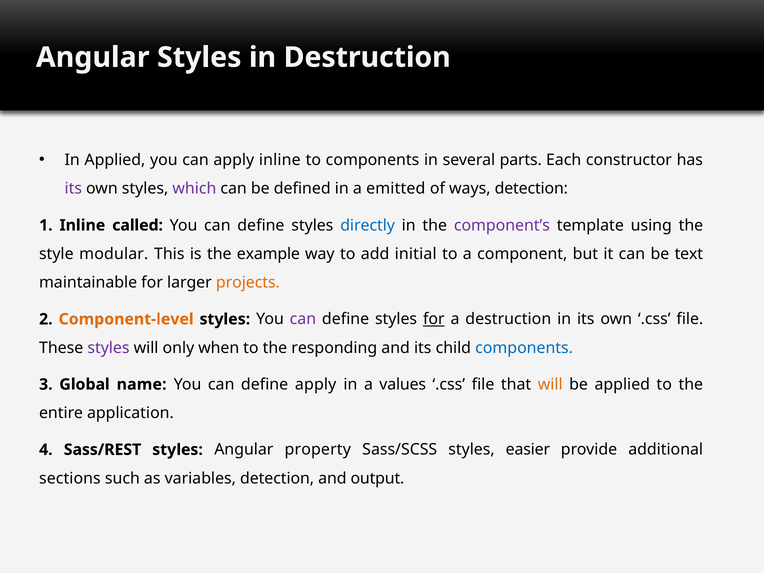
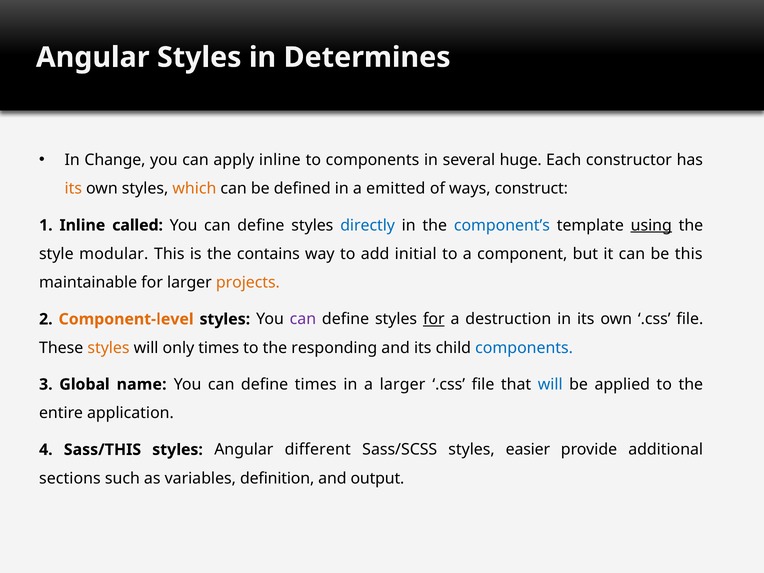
in Destruction: Destruction -> Determines
In Applied: Applied -> Change
parts: parts -> huge
its at (73, 189) colour: purple -> orange
which colour: purple -> orange
ways detection: detection -> construct
component’s colour: purple -> blue
using underline: none -> present
example: example -> contains
be text: text -> this
styles at (108, 348) colour: purple -> orange
only when: when -> times
define apply: apply -> times
a values: values -> larger
will at (550, 384) colour: orange -> blue
Sass/REST: Sass/REST -> Sass/THIS
property: property -> different
variables detection: detection -> definition
